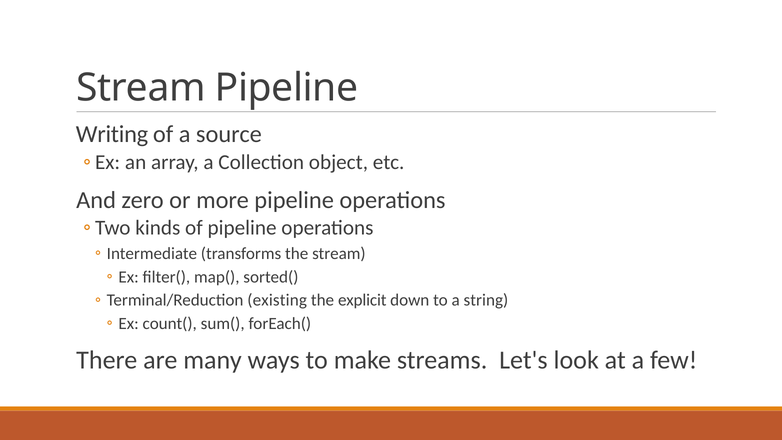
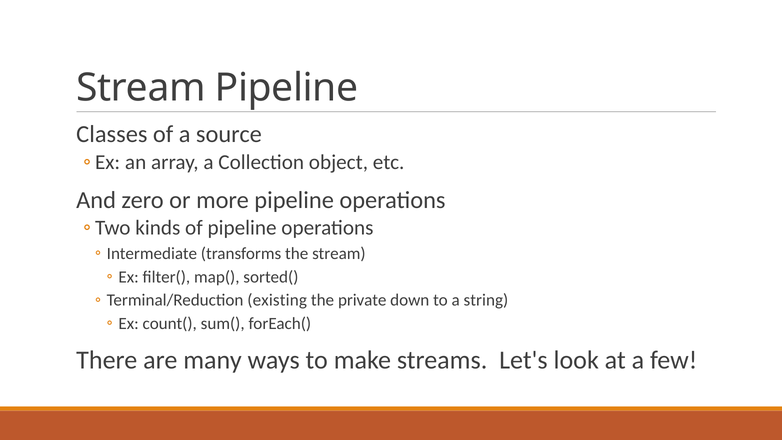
Writing: Writing -> Classes
explicit: explicit -> private
